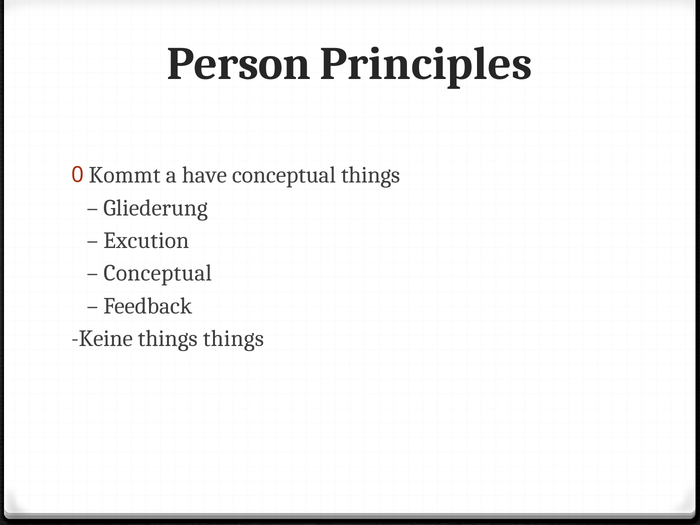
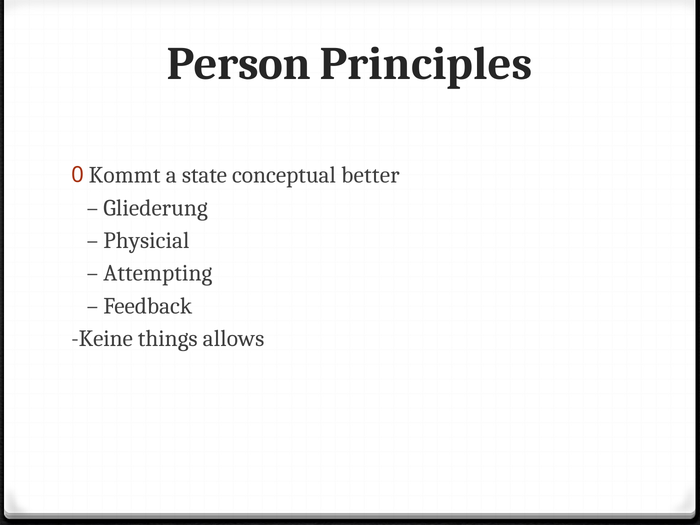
have: have -> state
conceptual things: things -> better
Excution: Excution -> Physicial
Conceptual at (158, 273): Conceptual -> Attempting
things things: things -> allows
